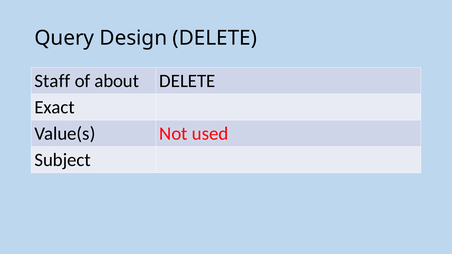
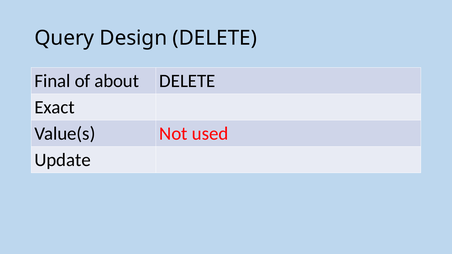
Staff: Staff -> Final
Subject: Subject -> Update
